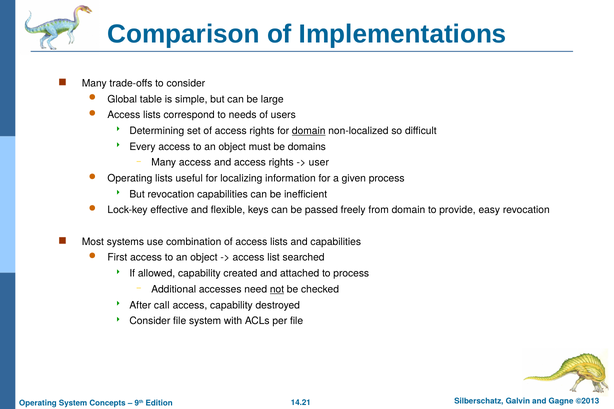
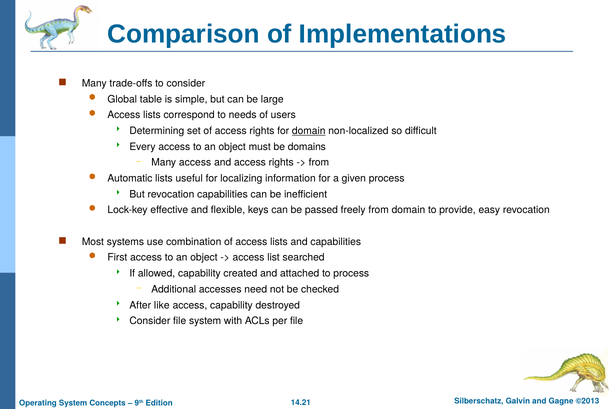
user at (319, 163): user -> from
Operating at (130, 179): Operating -> Automatic
not underline: present -> none
call: call -> like
